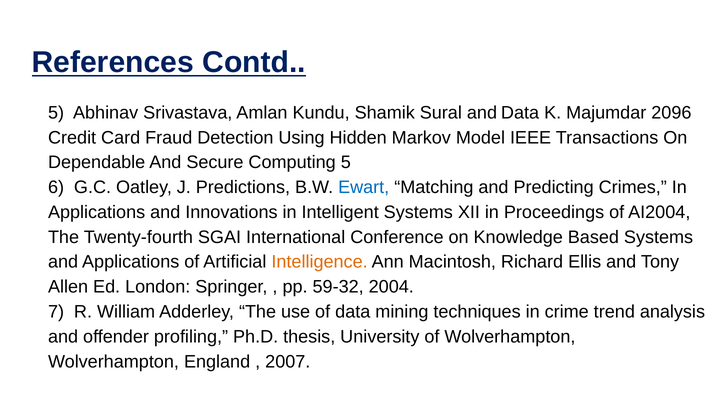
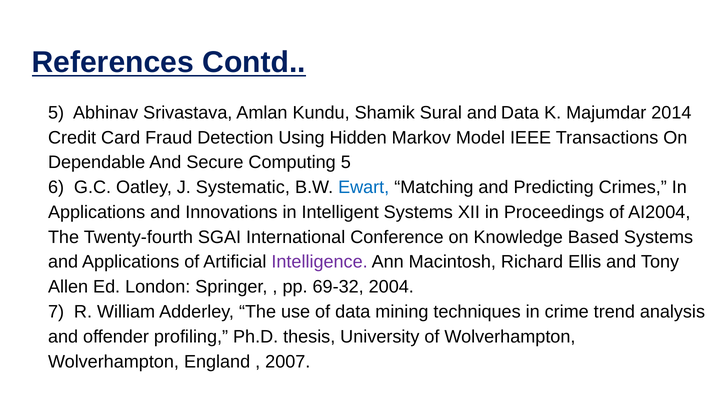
2096: 2096 -> 2014
Predictions: Predictions -> Systematic
Intelligence colour: orange -> purple
59-32: 59-32 -> 69-32
